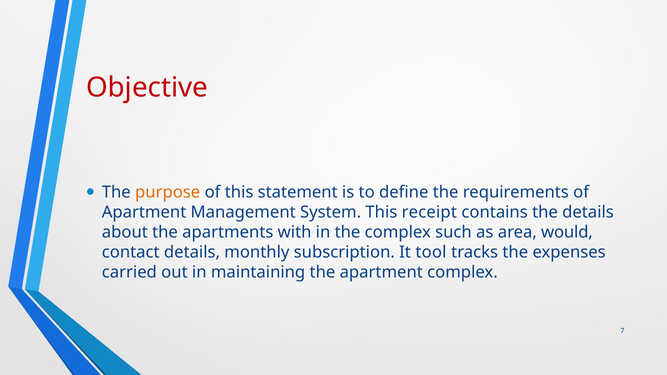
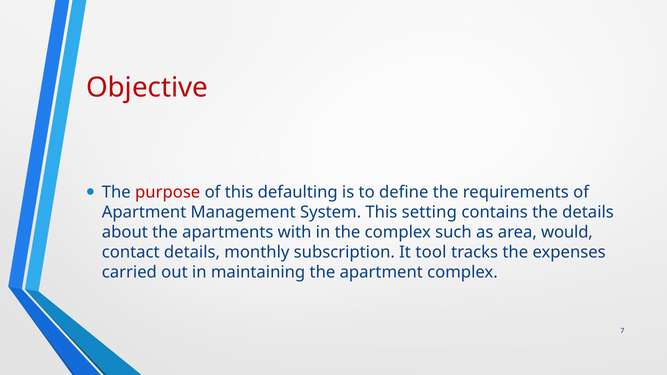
purpose colour: orange -> red
statement: statement -> defaulting
receipt: receipt -> setting
